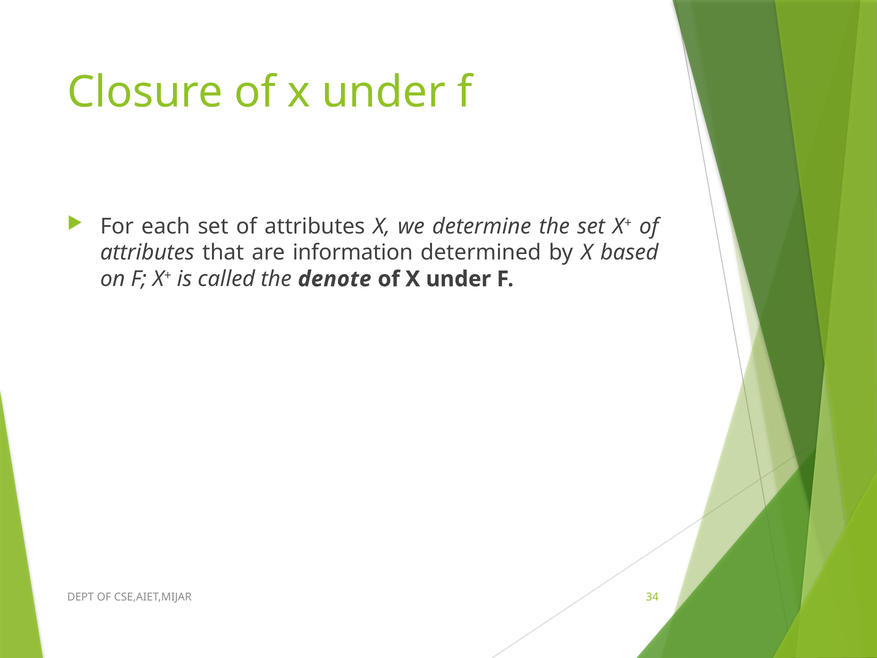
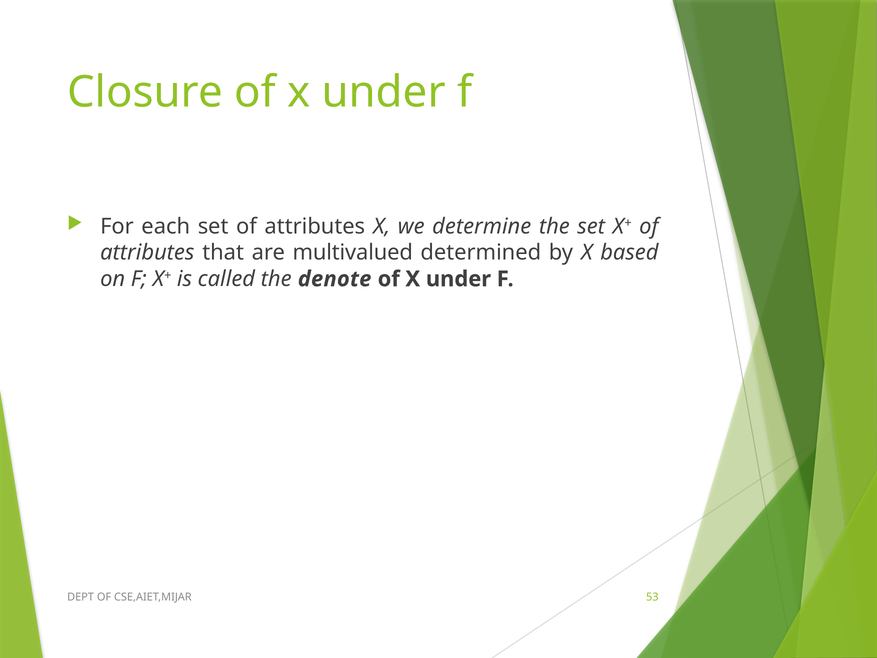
information: information -> multivalued
34: 34 -> 53
